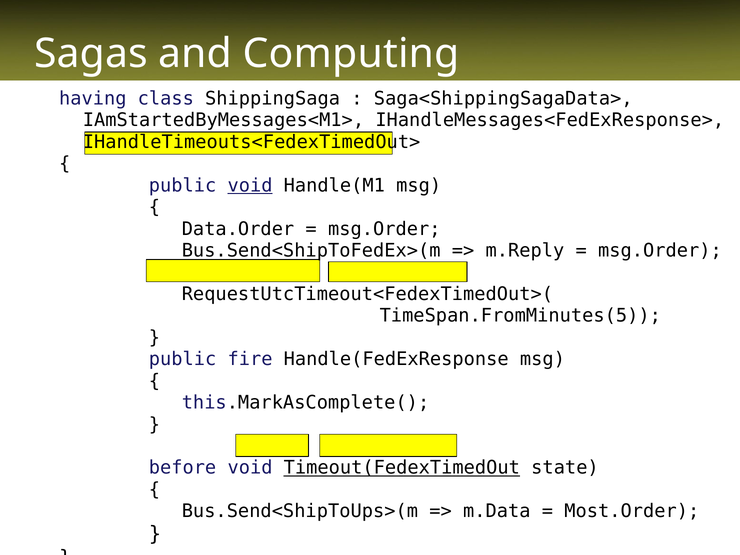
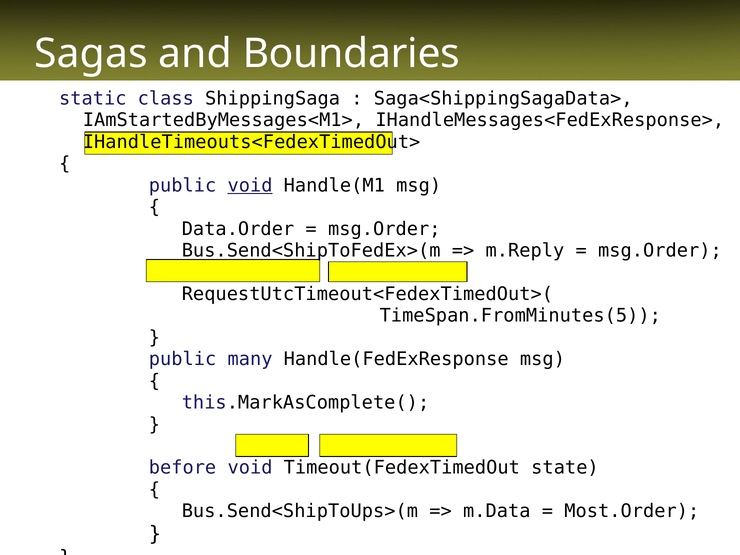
Computing: Computing -> Boundaries
having: having -> static
fire: fire -> many
Timeout(FedexTimedOut underline: present -> none
